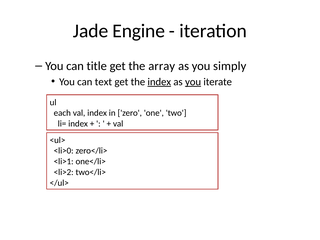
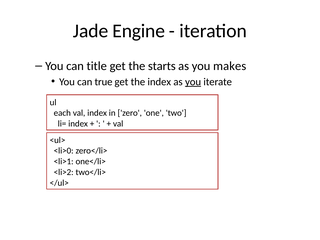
array: array -> starts
simply: simply -> makes
text: text -> true
index at (159, 82) underline: present -> none
